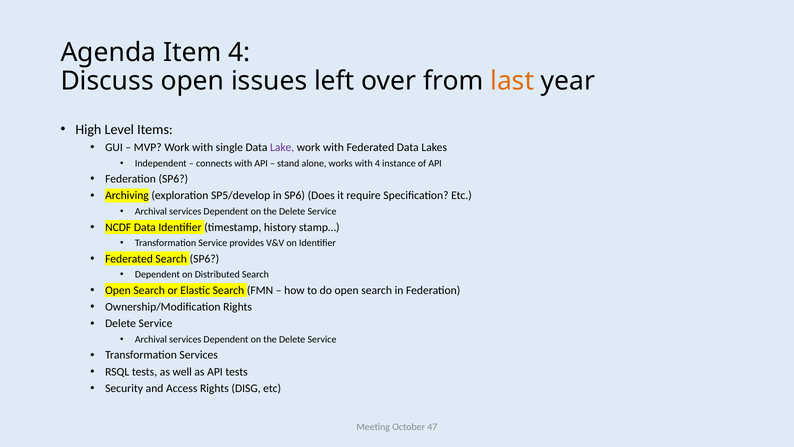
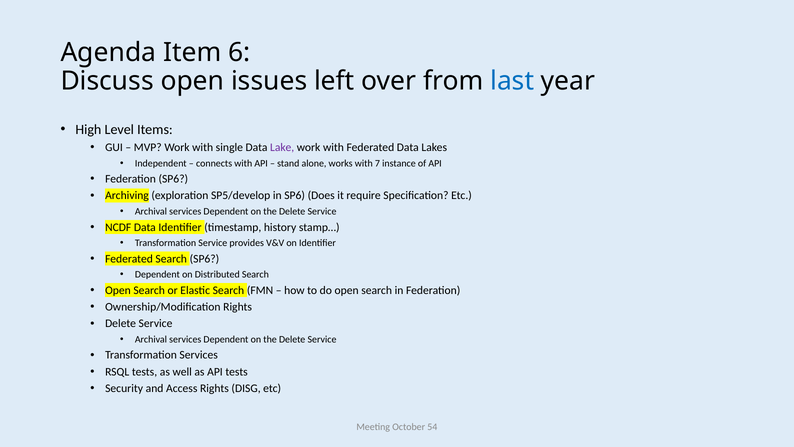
Item 4: 4 -> 6
last colour: orange -> blue
with 4: 4 -> 7
47: 47 -> 54
